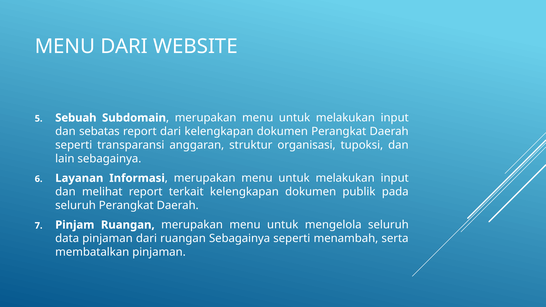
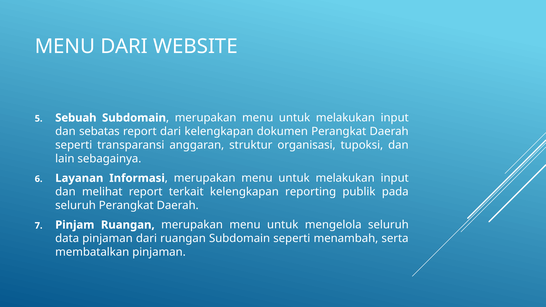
terkait kelengkapan dokumen: dokumen -> reporting
ruangan Sebagainya: Sebagainya -> Subdomain
